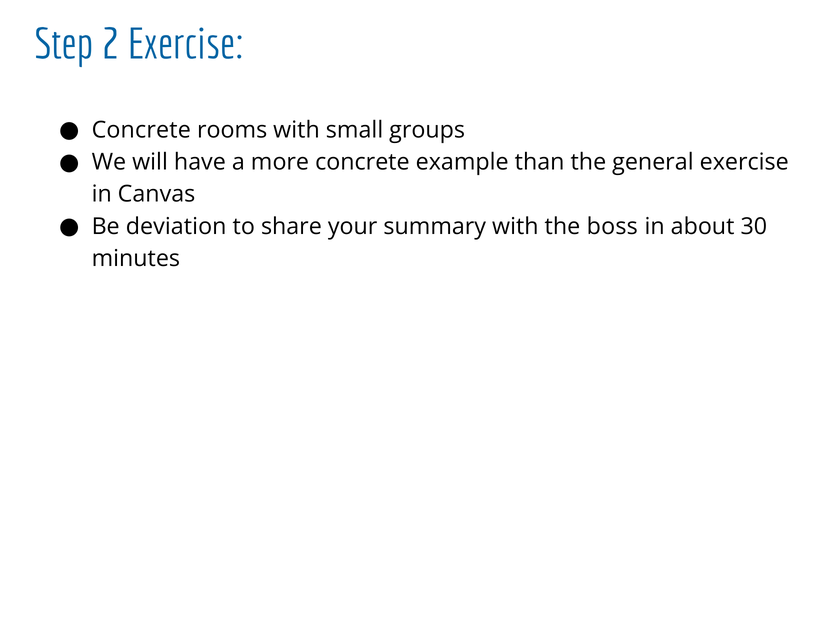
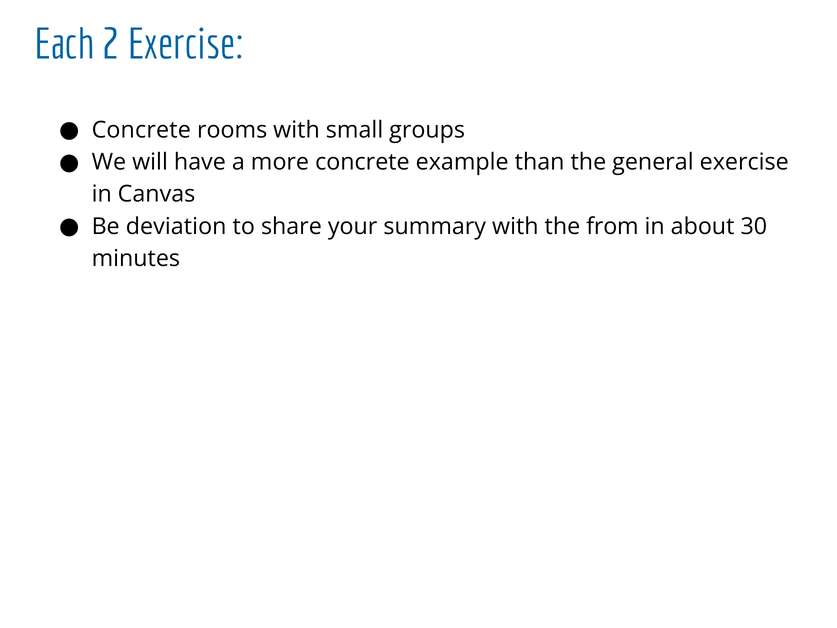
Step: Step -> Each
boss: boss -> from
